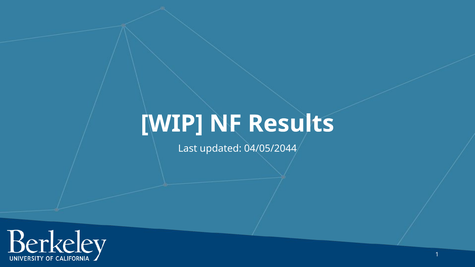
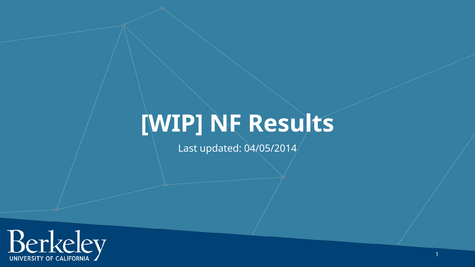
04/05/2044: 04/05/2044 -> 04/05/2014
